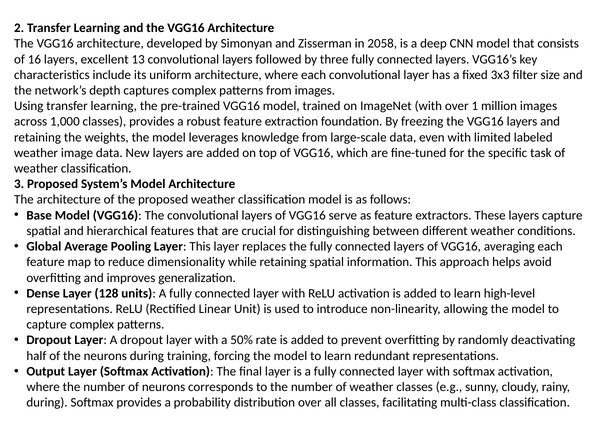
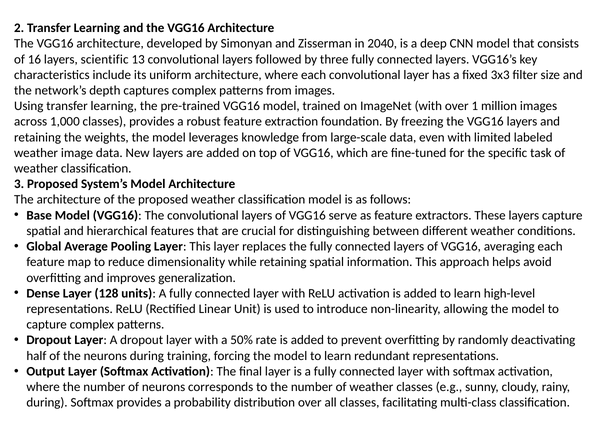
2058: 2058 -> 2040
excellent: excellent -> scientific
